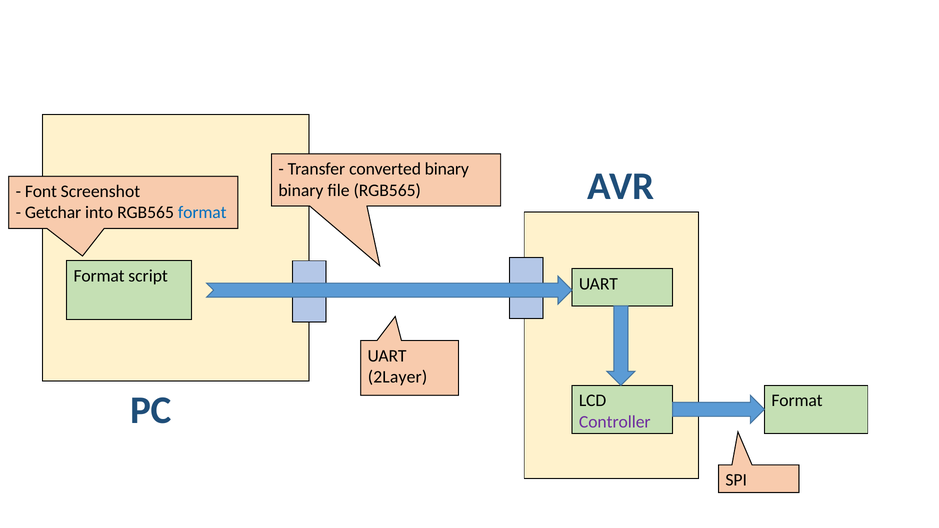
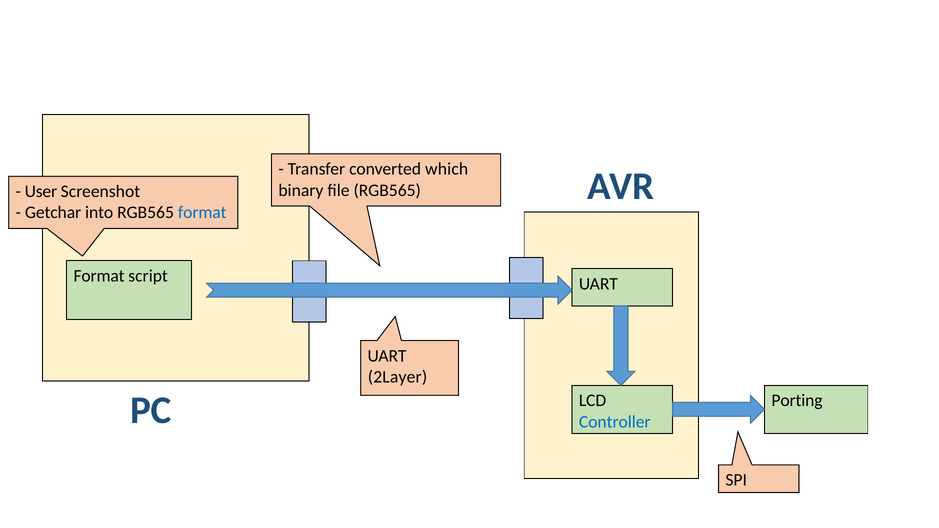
converted binary: binary -> which
Font: Font -> User
Format at (797, 401): Format -> Porting
Controller colour: purple -> blue
